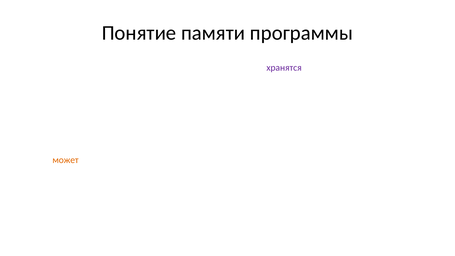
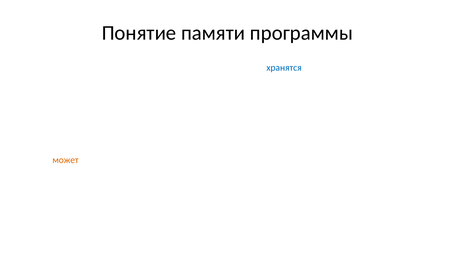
хранятся colour: purple -> blue
